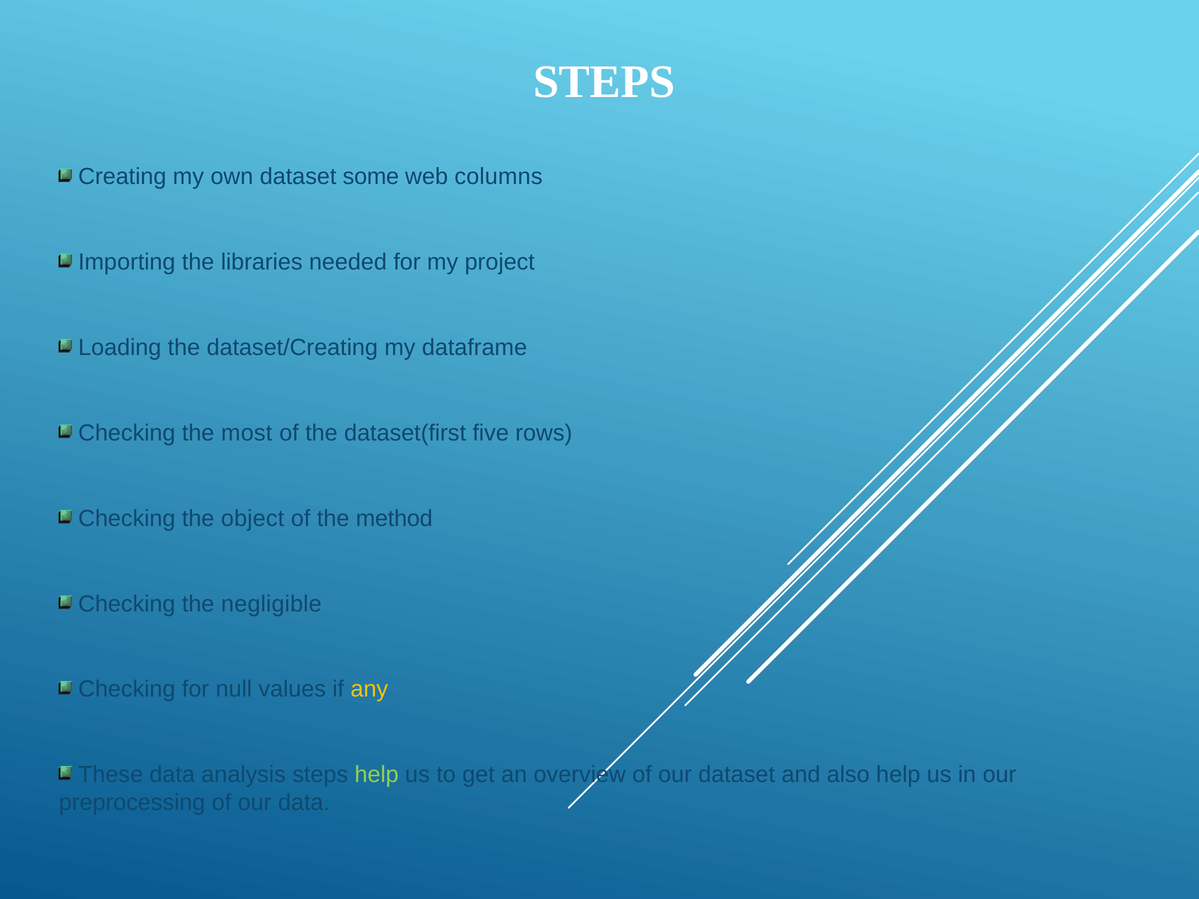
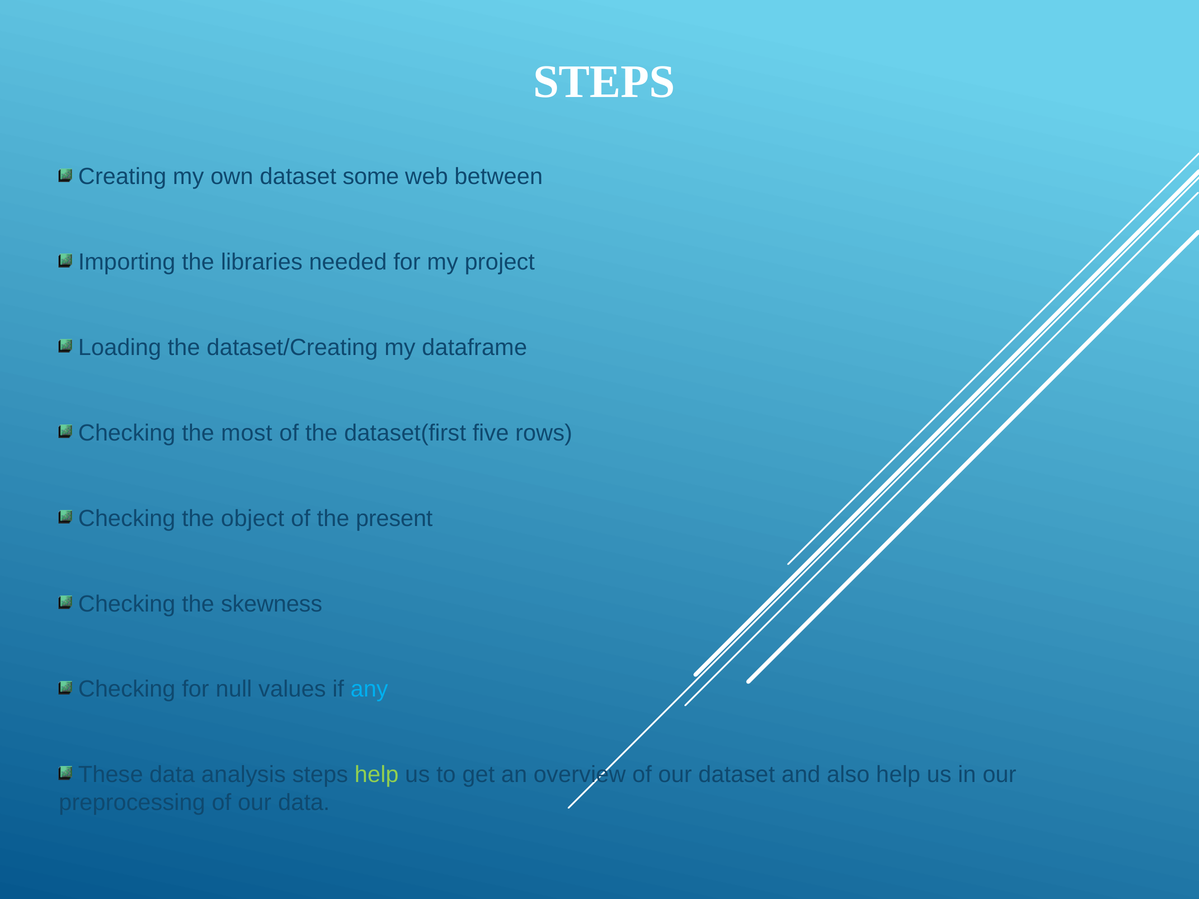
columns: columns -> between
method: method -> present
negligible: negligible -> skewness
any colour: yellow -> light blue
